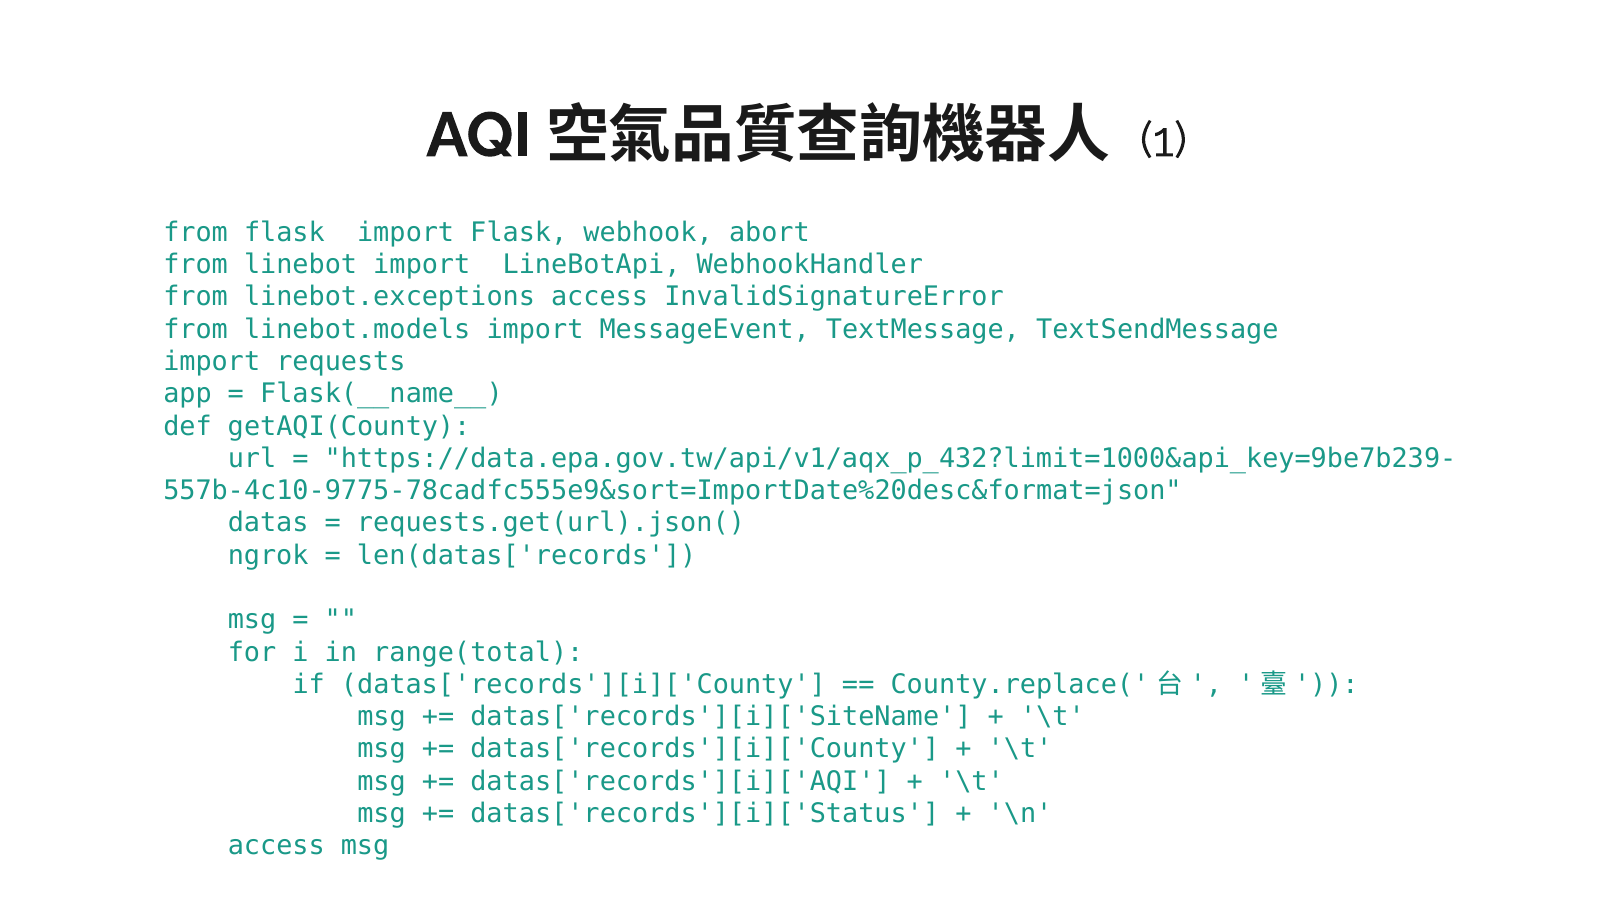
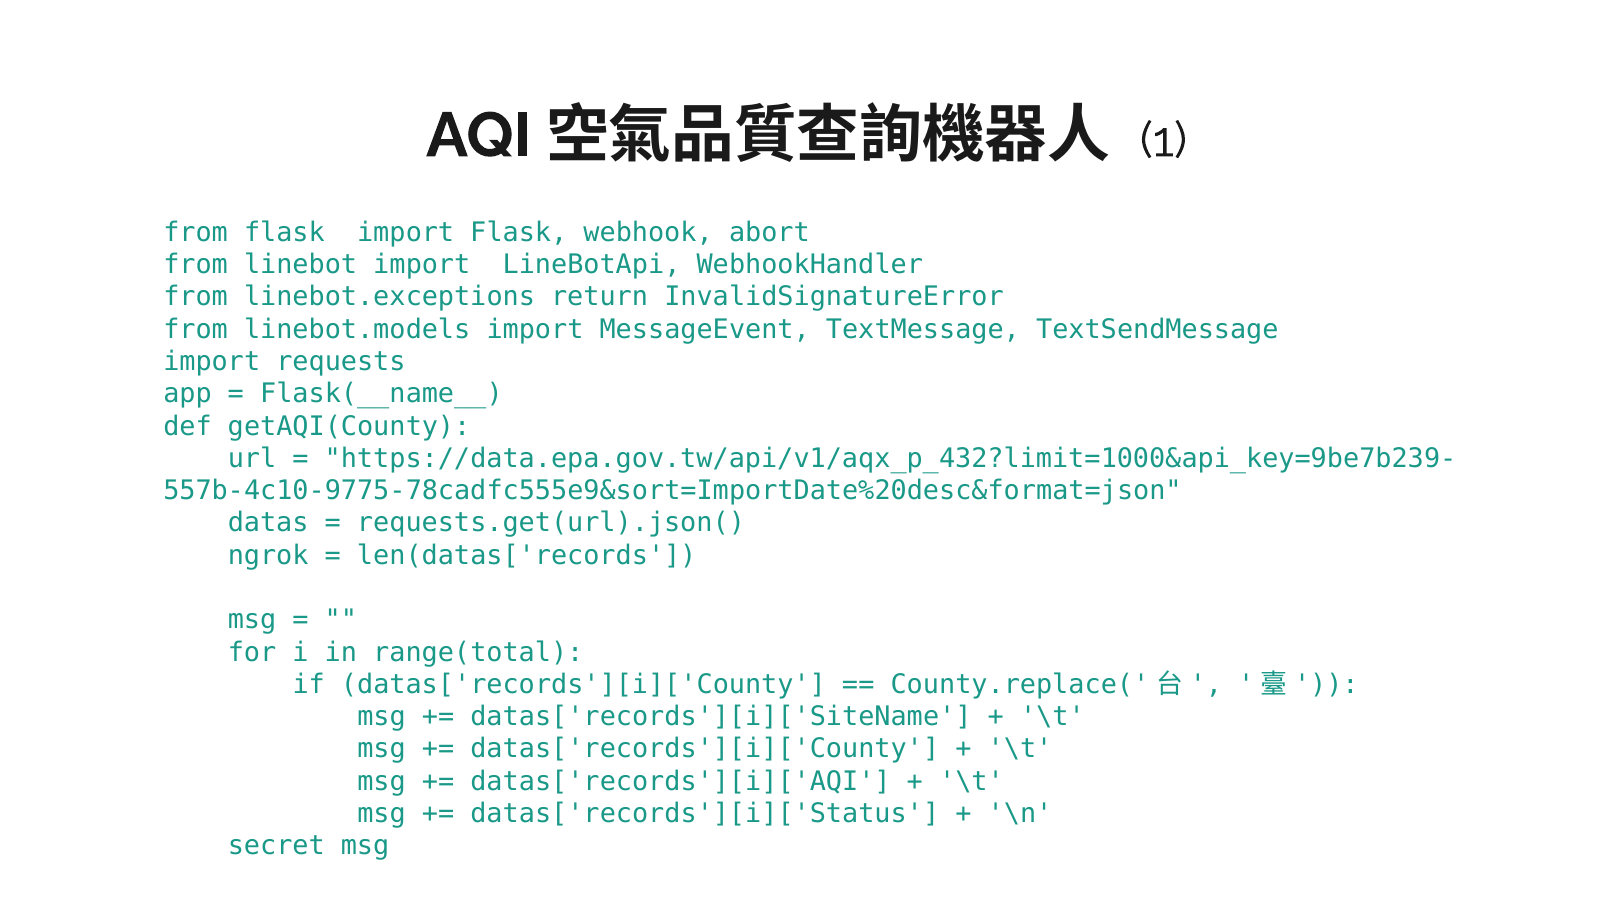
linebot.exceptions access: access -> return
access at (276, 845): access -> secret
